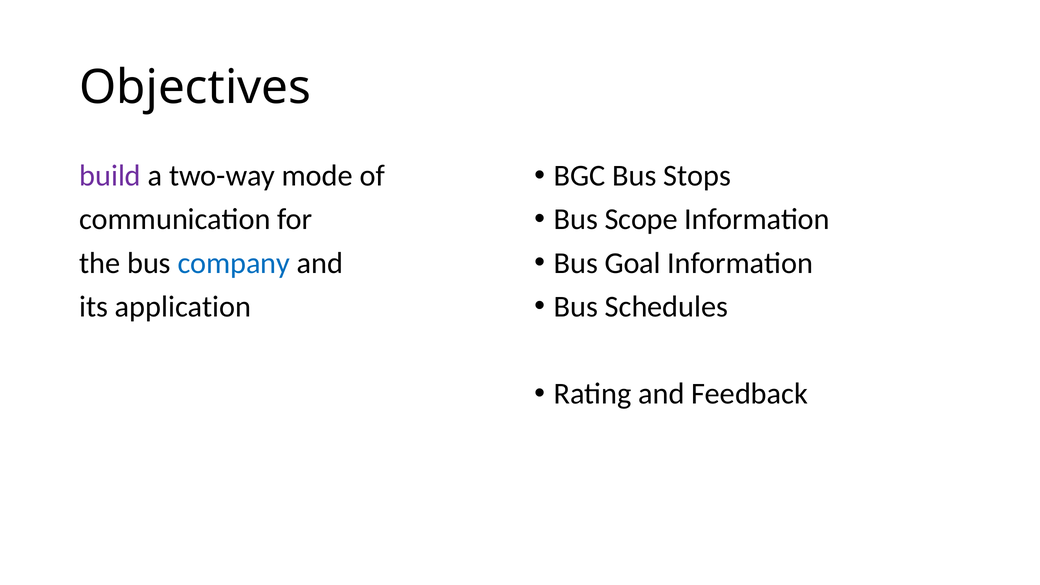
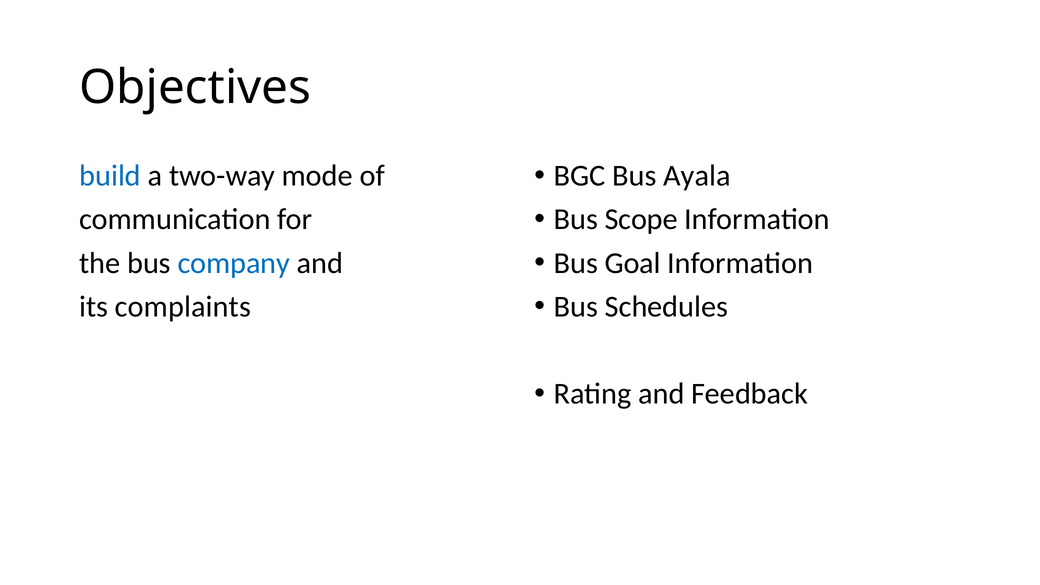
Stops: Stops -> Ayala
build colour: purple -> blue
application: application -> complaints
